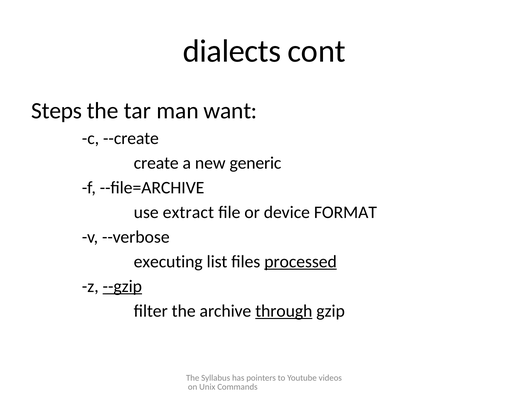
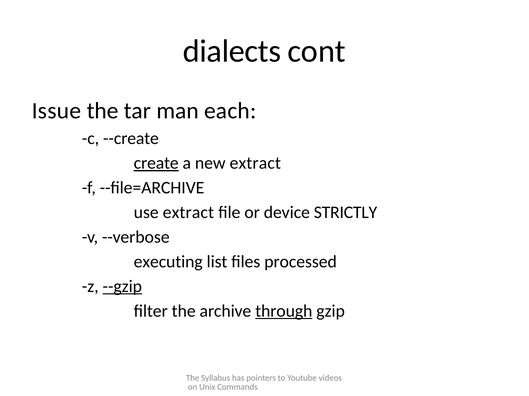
Steps: Steps -> Issue
want: want -> each
create underline: none -> present
new generic: generic -> extract
FORMAT: FORMAT -> STRICTLY
processed underline: present -> none
